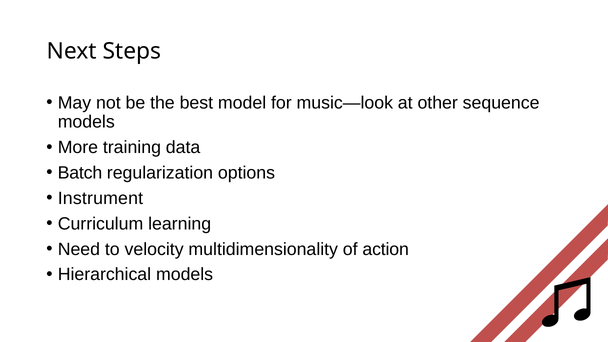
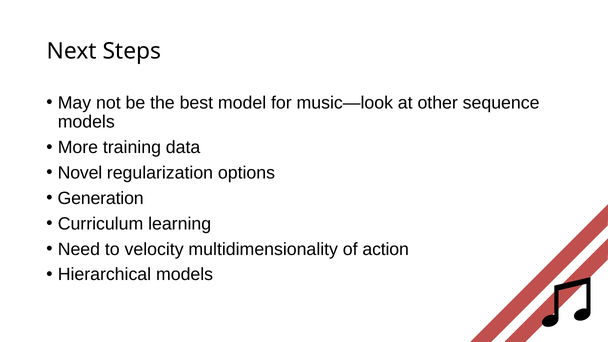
Batch: Batch -> Novel
Instrument: Instrument -> Generation
